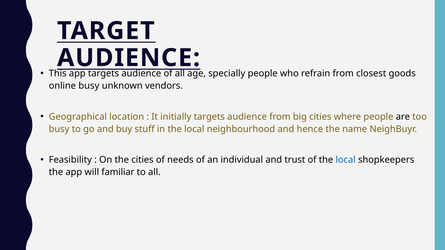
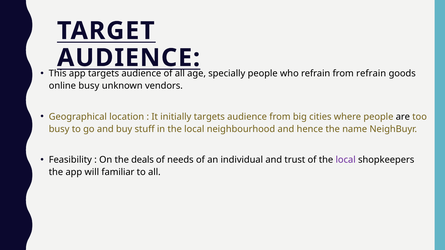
from closest: closest -> refrain
the cities: cities -> deals
local at (346, 160) colour: blue -> purple
